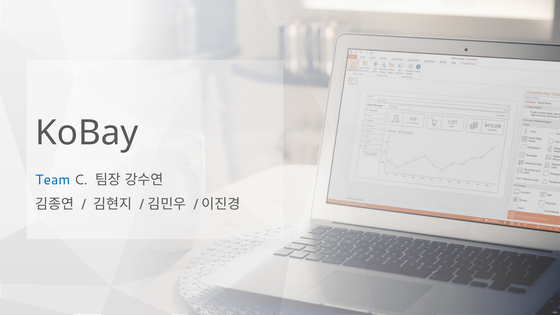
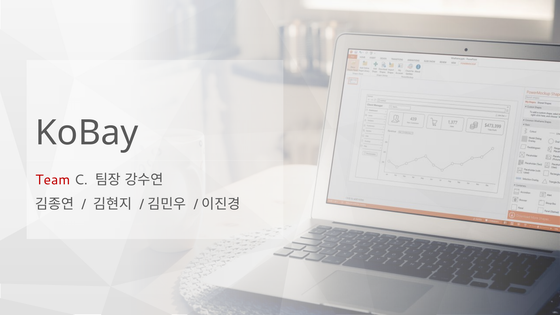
Team colour: blue -> red
